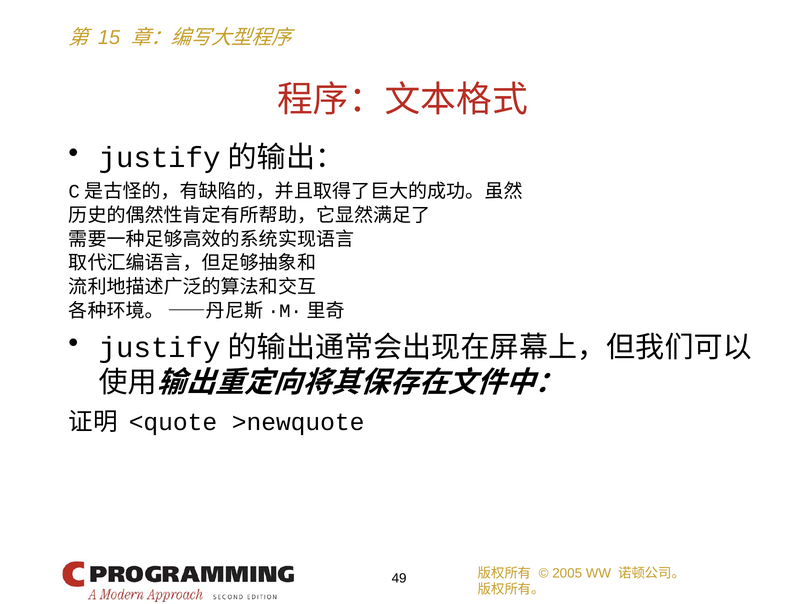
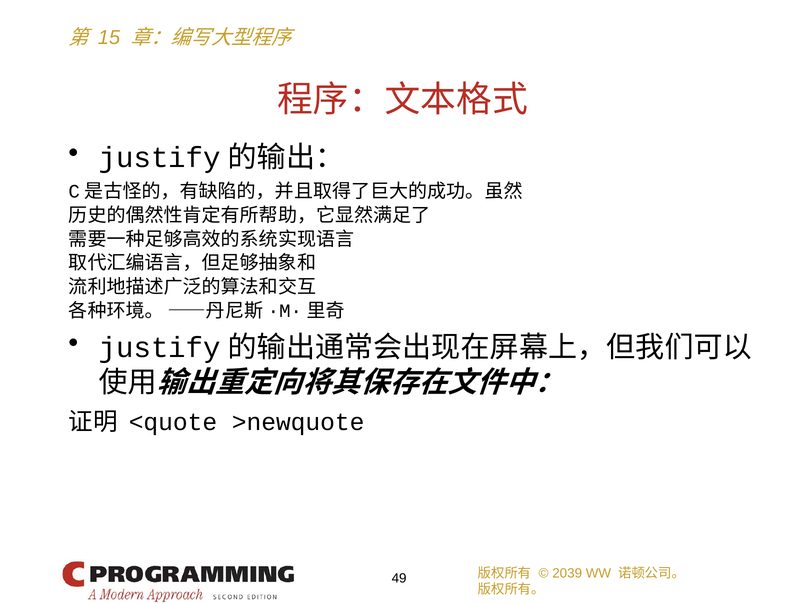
2005: 2005 -> 2039
